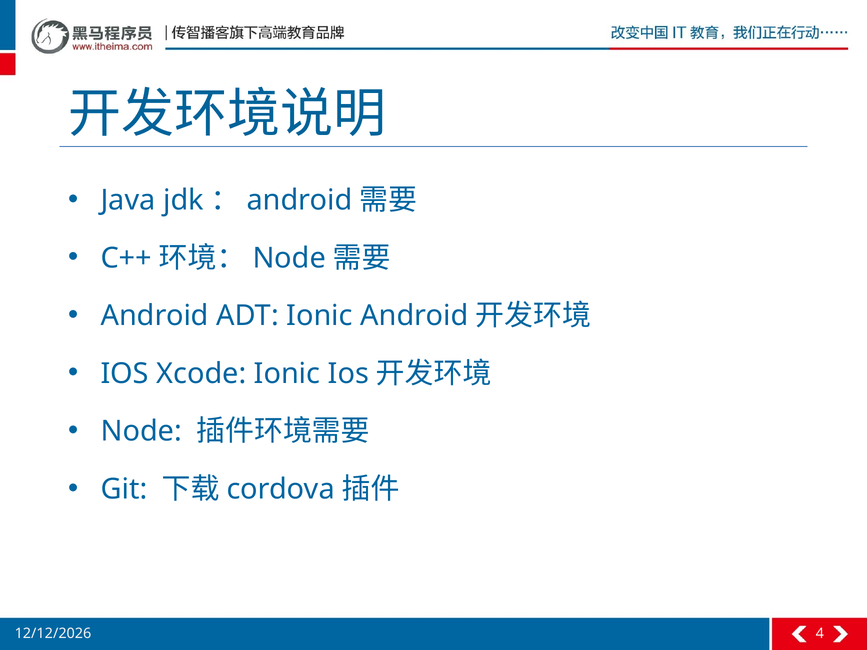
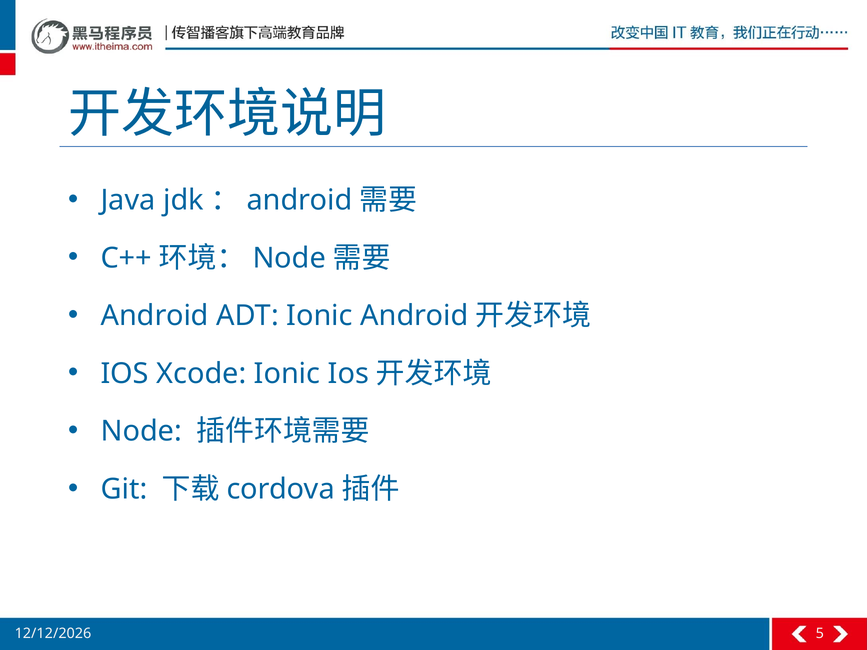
4: 4 -> 5
